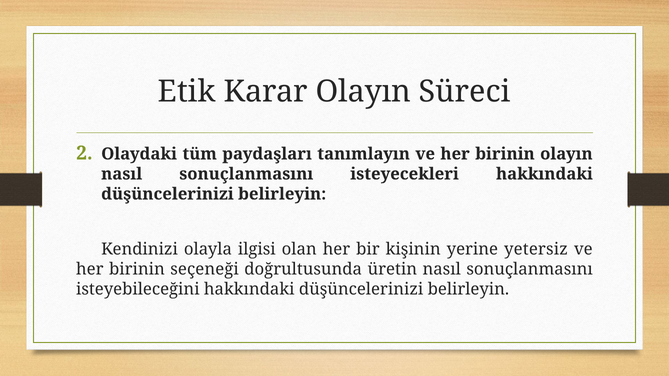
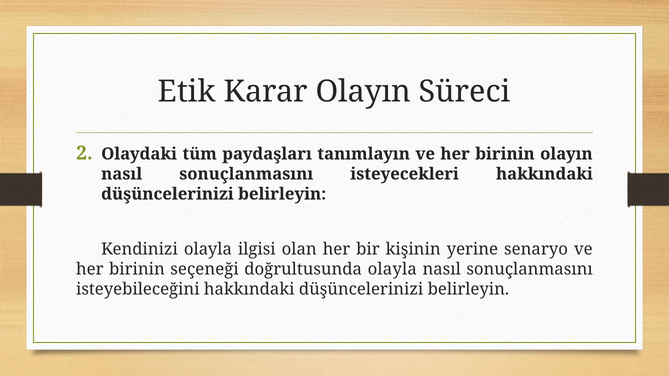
yetersiz: yetersiz -> senaryo
doğrultusunda üretin: üretin -> olayla
